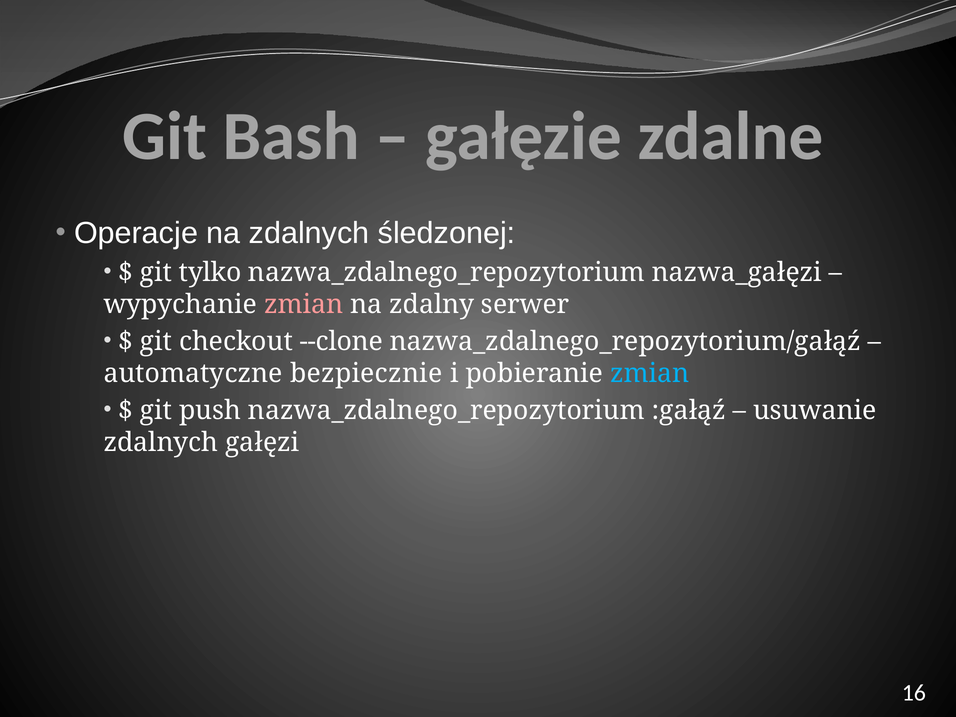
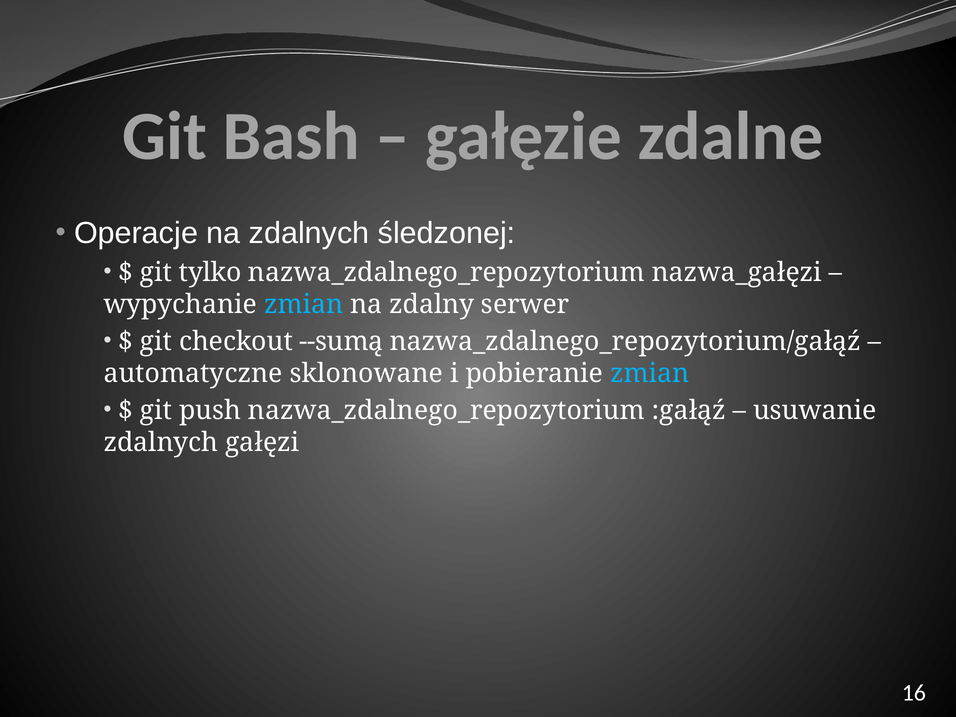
zmian at (304, 304) colour: pink -> light blue
--clone: --clone -> --sumą
bezpiecznie: bezpiecznie -> sklonowane
